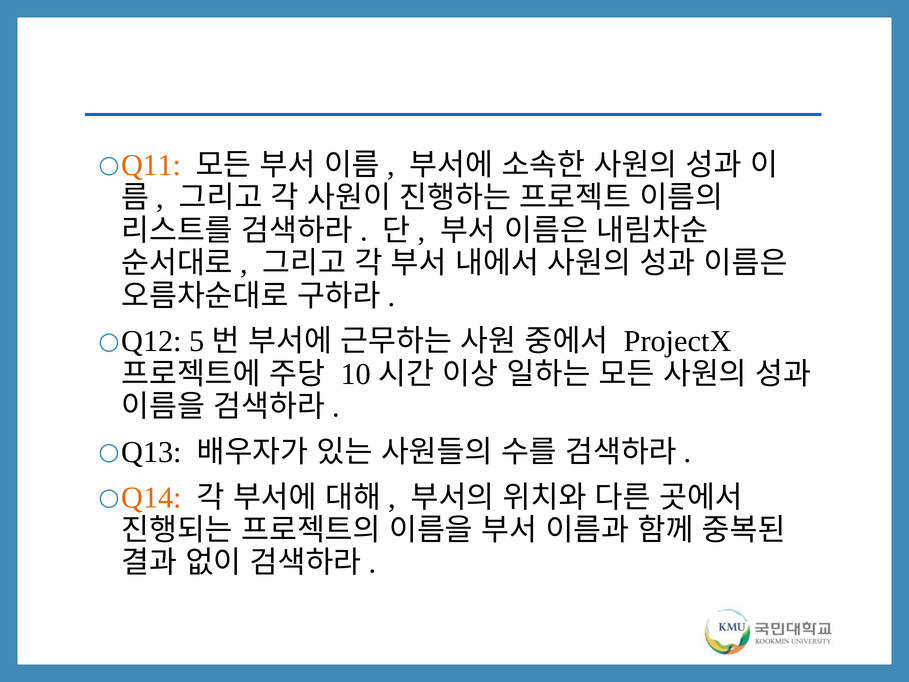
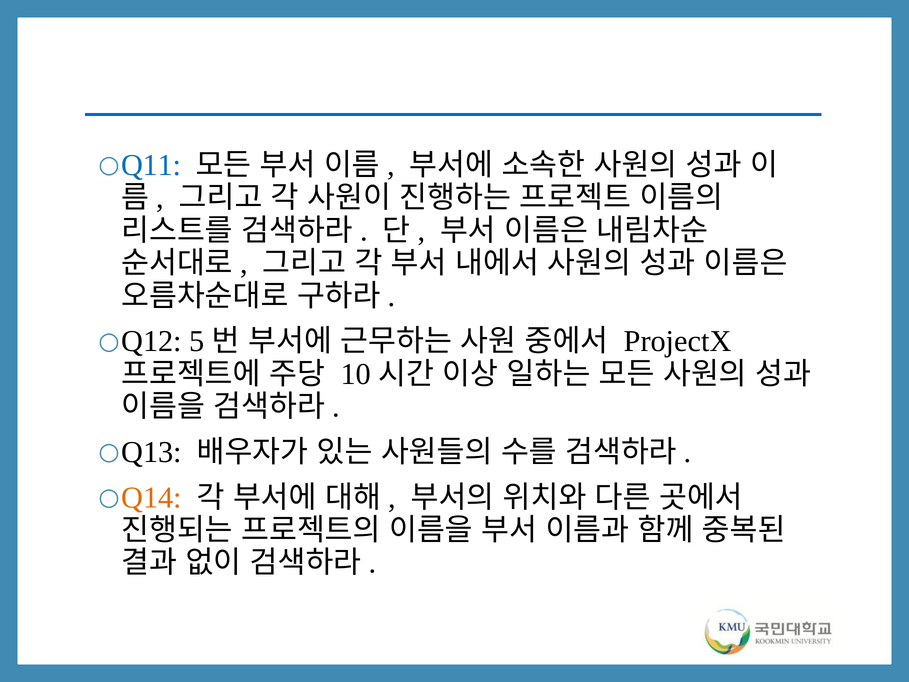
Q11 colour: orange -> blue
